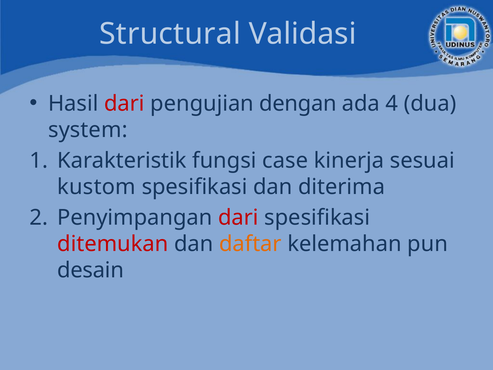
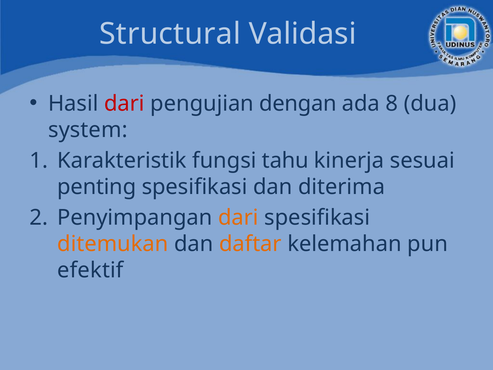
4: 4 -> 8
case: case -> tahu
kustom: kustom -> penting
dari at (238, 217) colour: red -> orange
ditemukan colour: red -> orange
desain: desain -> efektif
